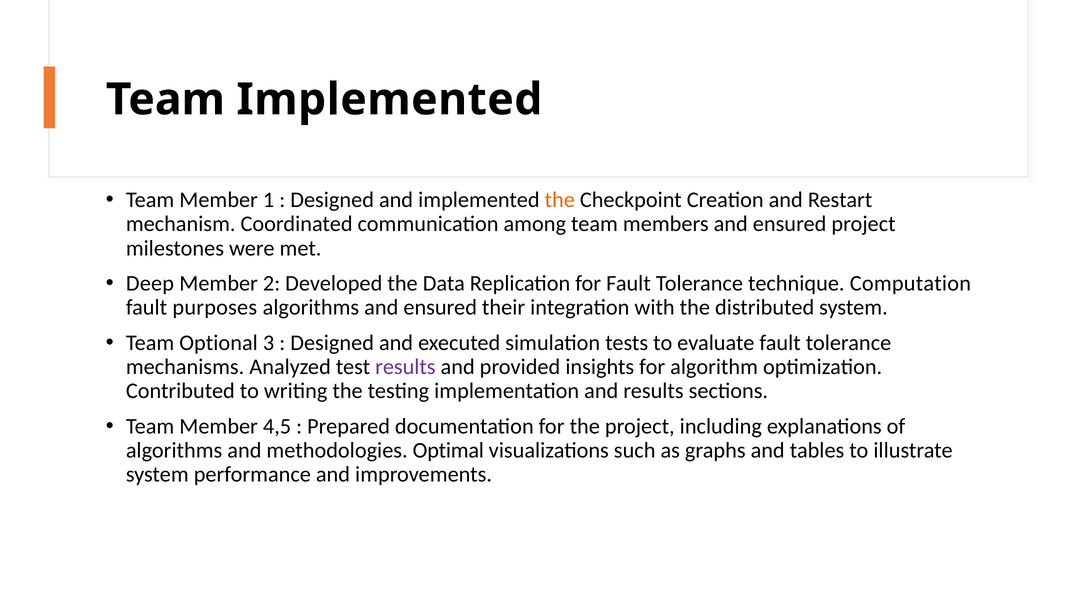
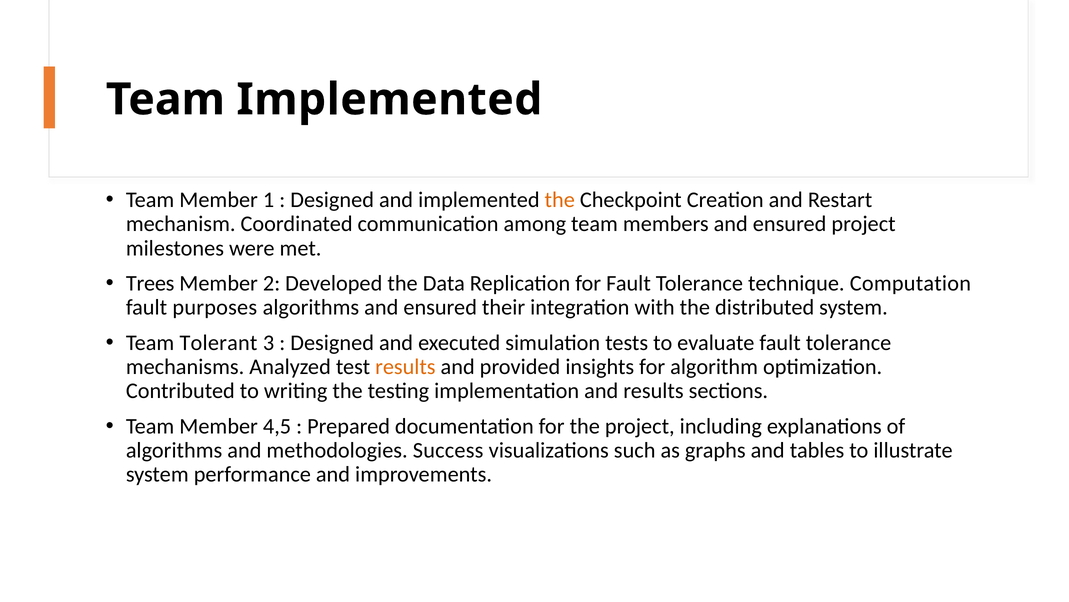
Deep: Deep -> Trees
Optional: Optional -> Tolerant
results at (405, 366) colour: purple -> orange
Optimal: Optimal -> Success
